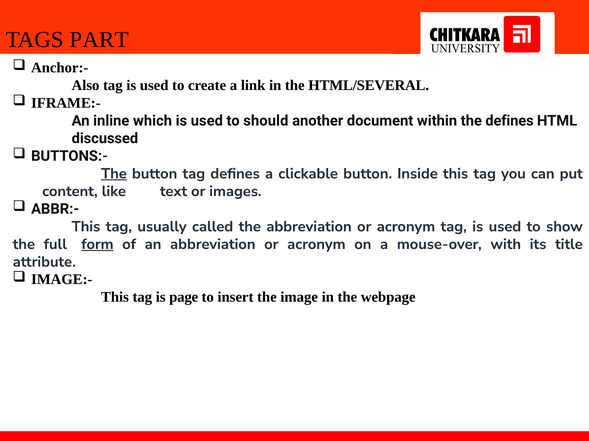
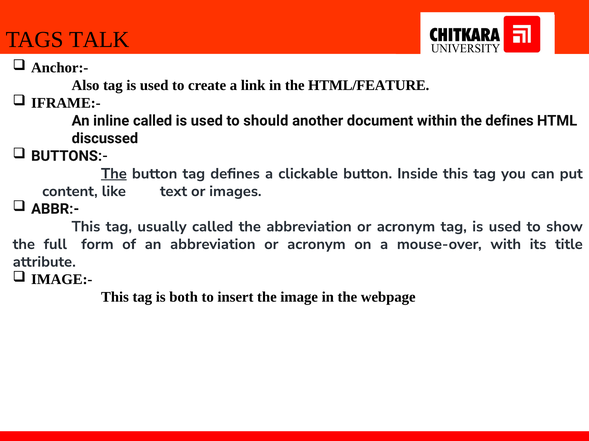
PART: PART -> TALK
HTML/SEVERAL: HTML/SEVERAL -> HTML/FEATURE
inline which: which -> called
form underline: present -> none
page: page -> both
